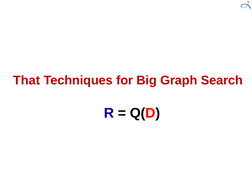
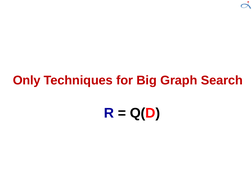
That: That -> Only
